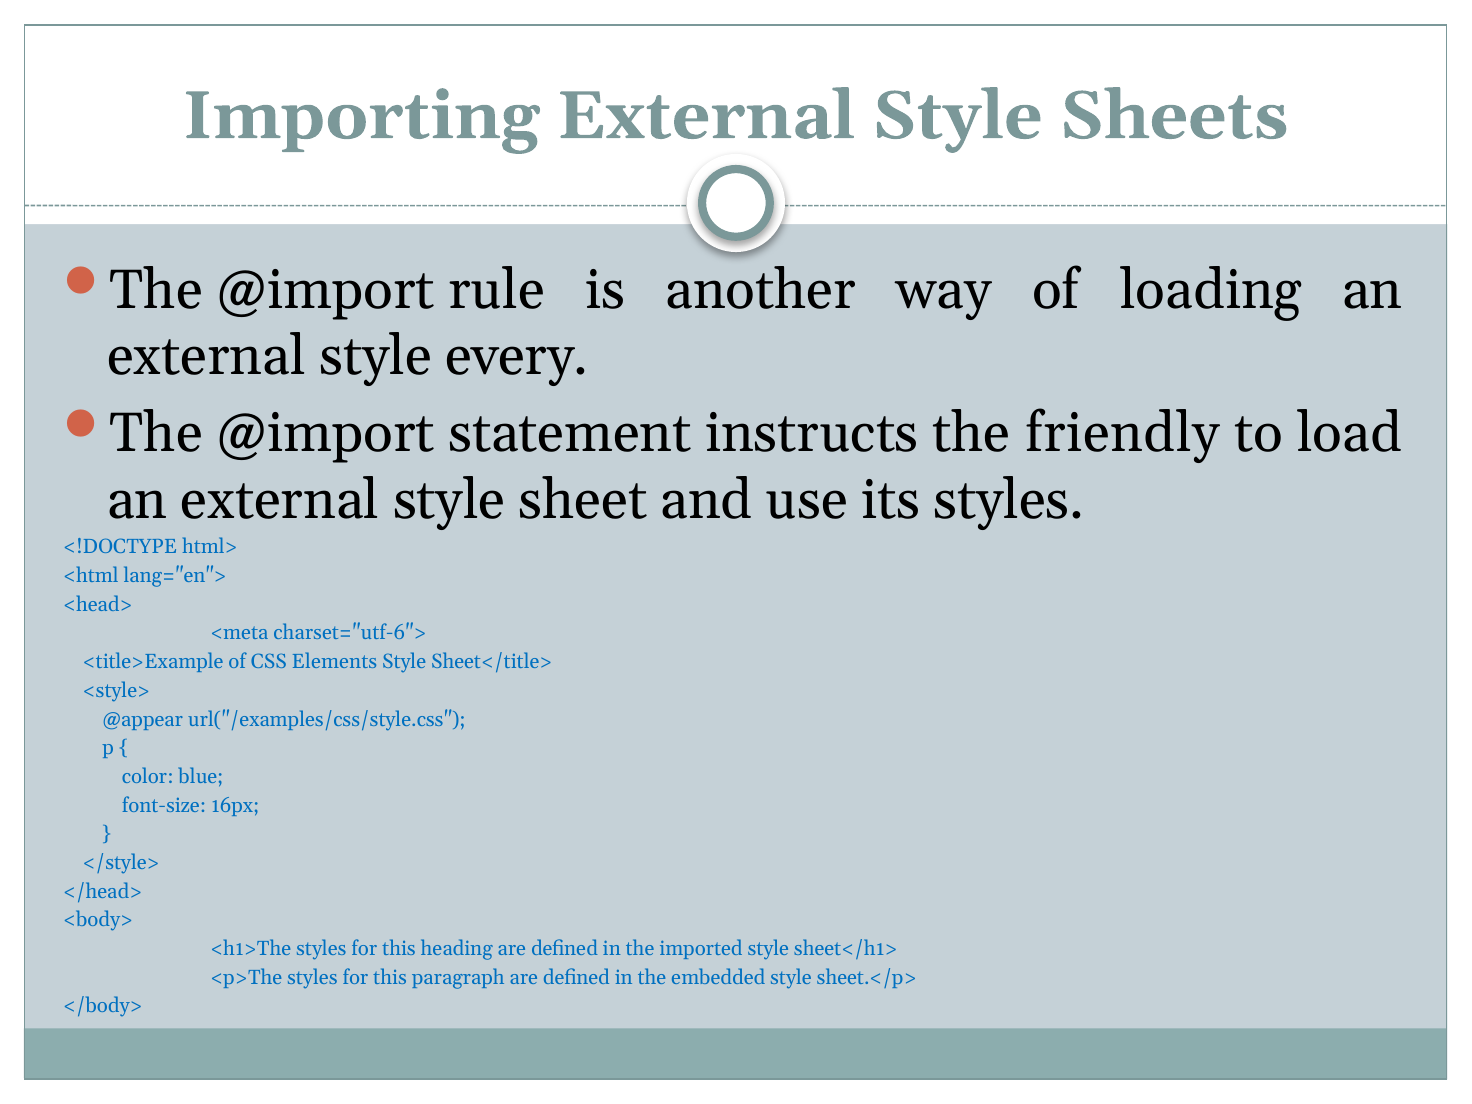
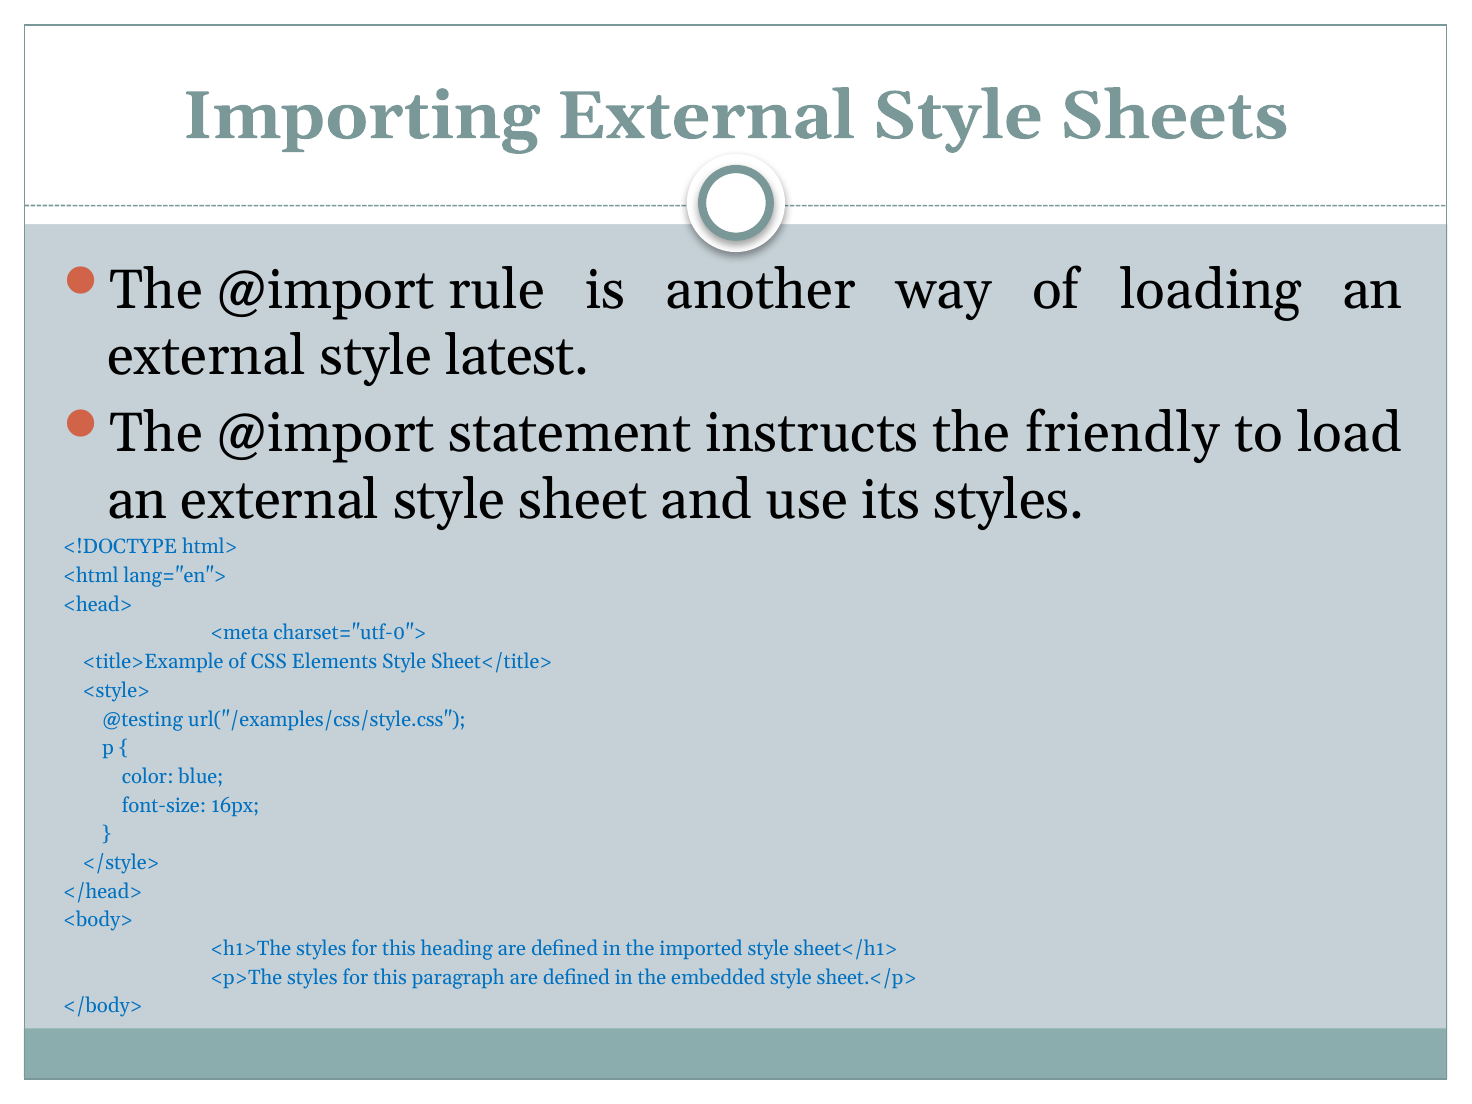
every: every -> latest
charset="utf-6">: charset="utf-6"> -> charset="utf-0">
@appear: @appear -> @testing
